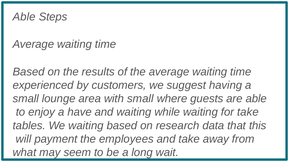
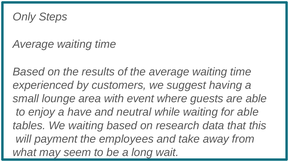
Able at (24, 17): Able -> Only
with small: small -> event
and waiting: waiting -> neutral
for take: take -> able
